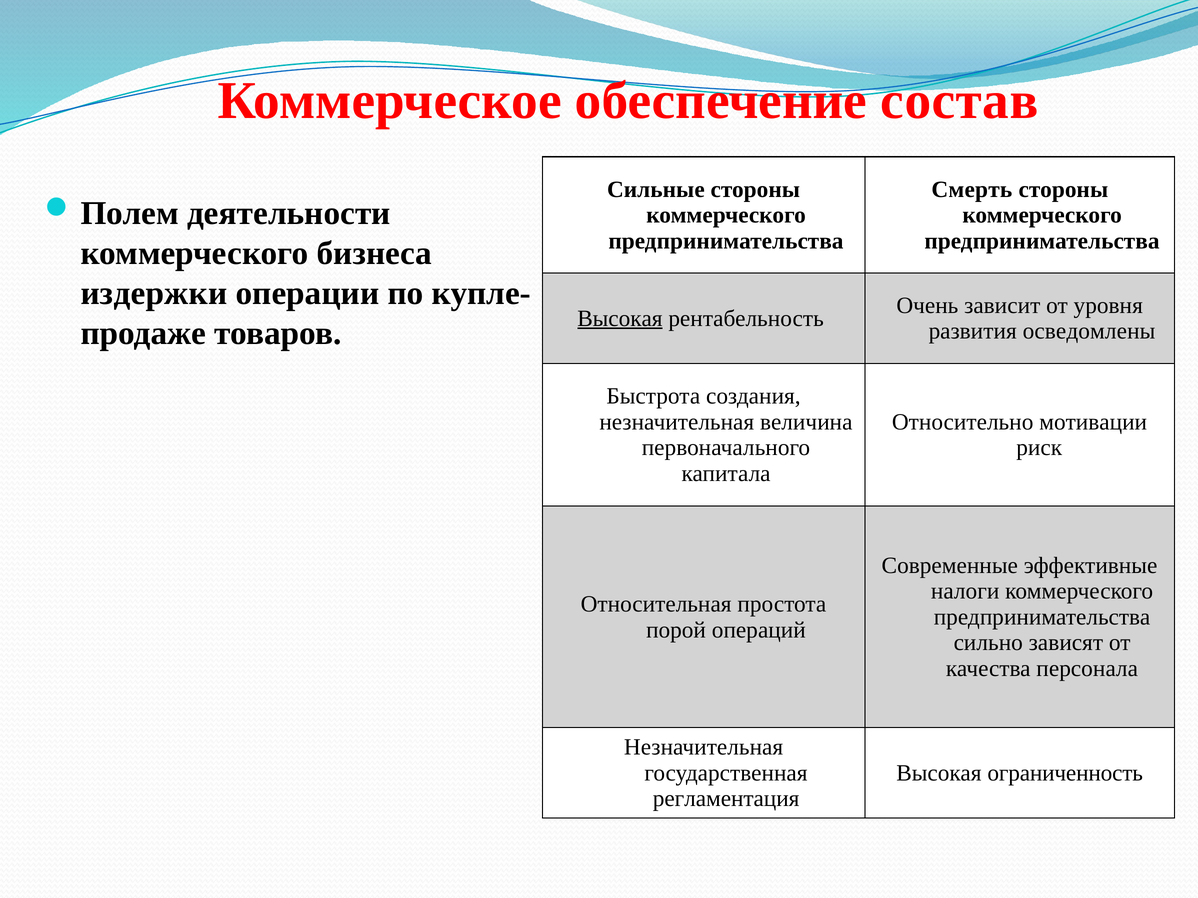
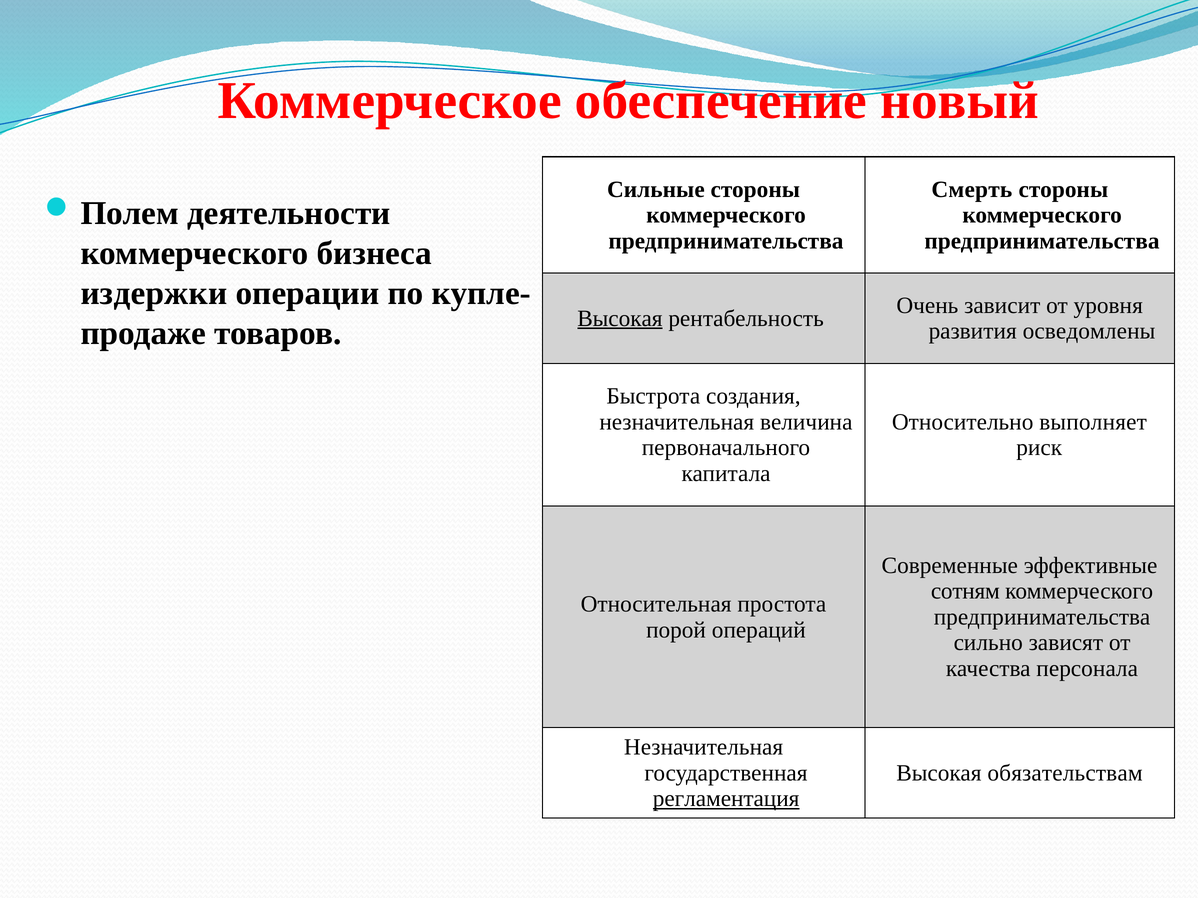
состав: состав -> новый
мотивации: мотивации -> выполняет
налоги: налоги -> сотням
ограниченность: ограниченность -> обязательствам
регламентация underline: none -> present
